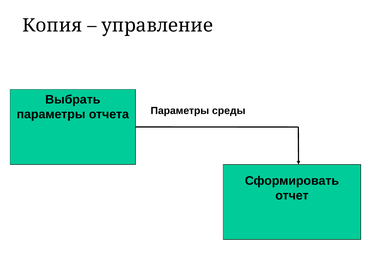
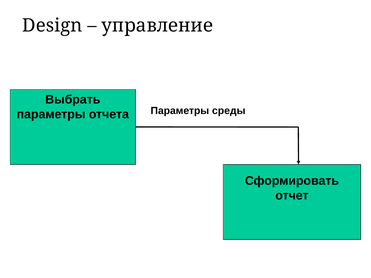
Копия: Копия -> Design
